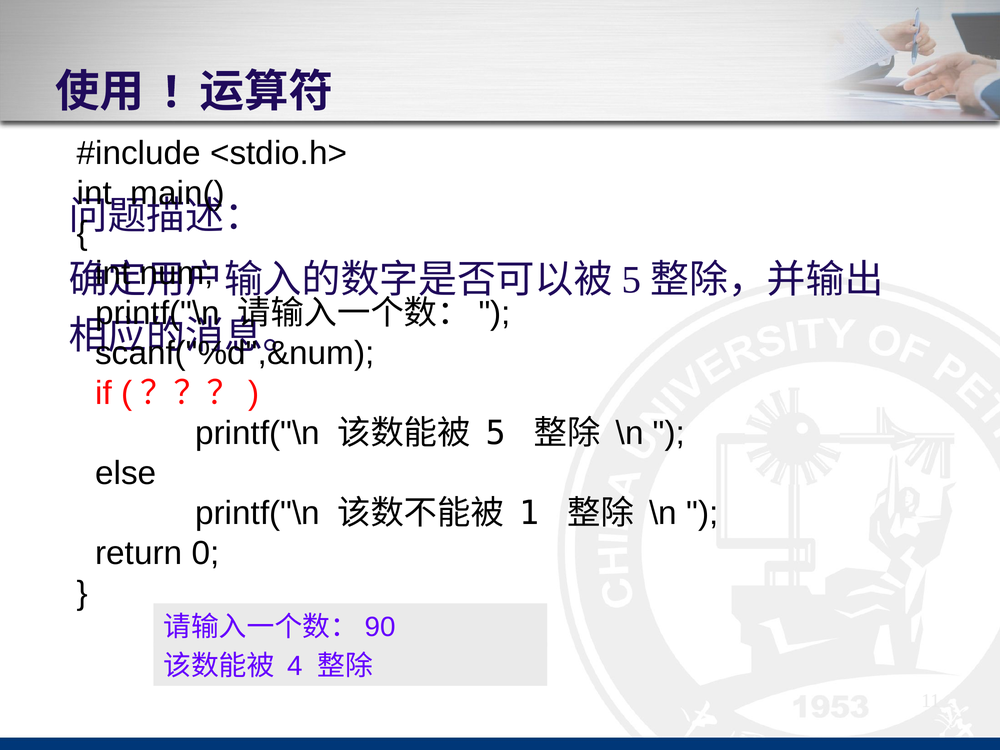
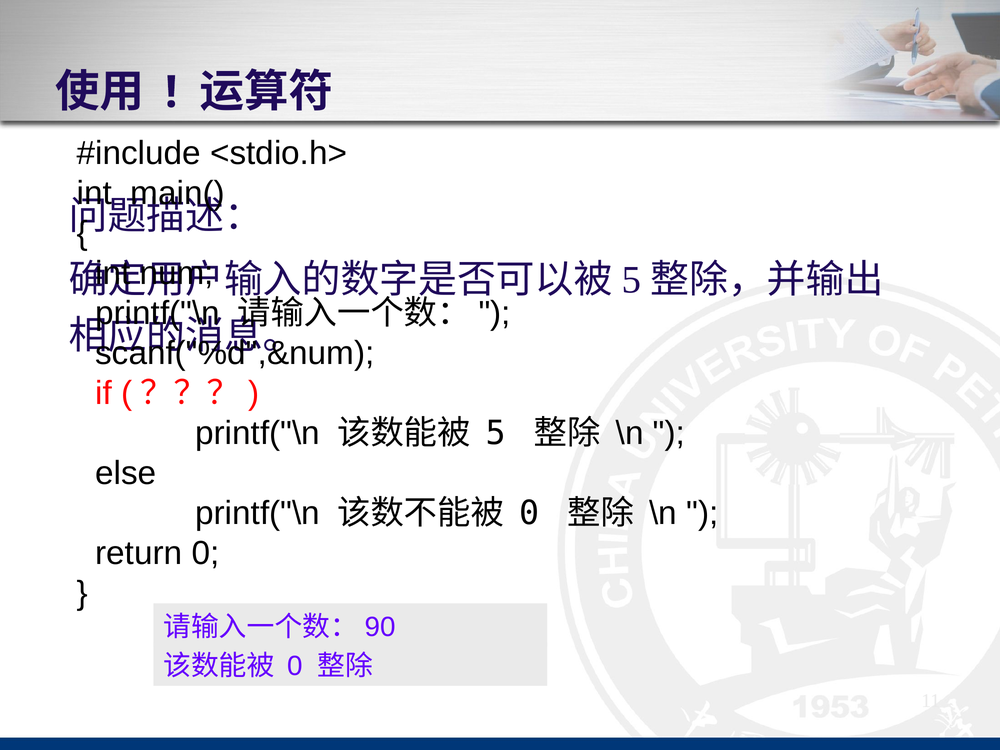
1 at (529, 513): 1 -> 0
4 at (295, 666): 4 -> 0
